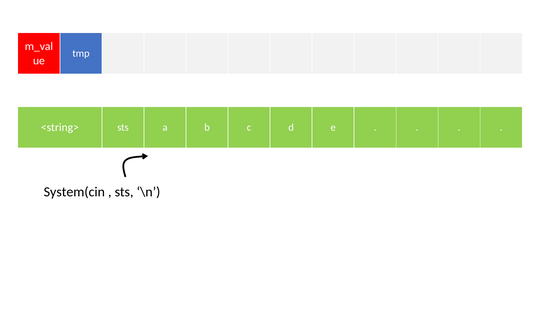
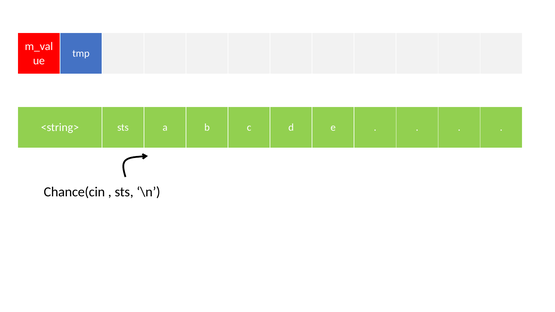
System(cin: System(cin -> Chance(cin
